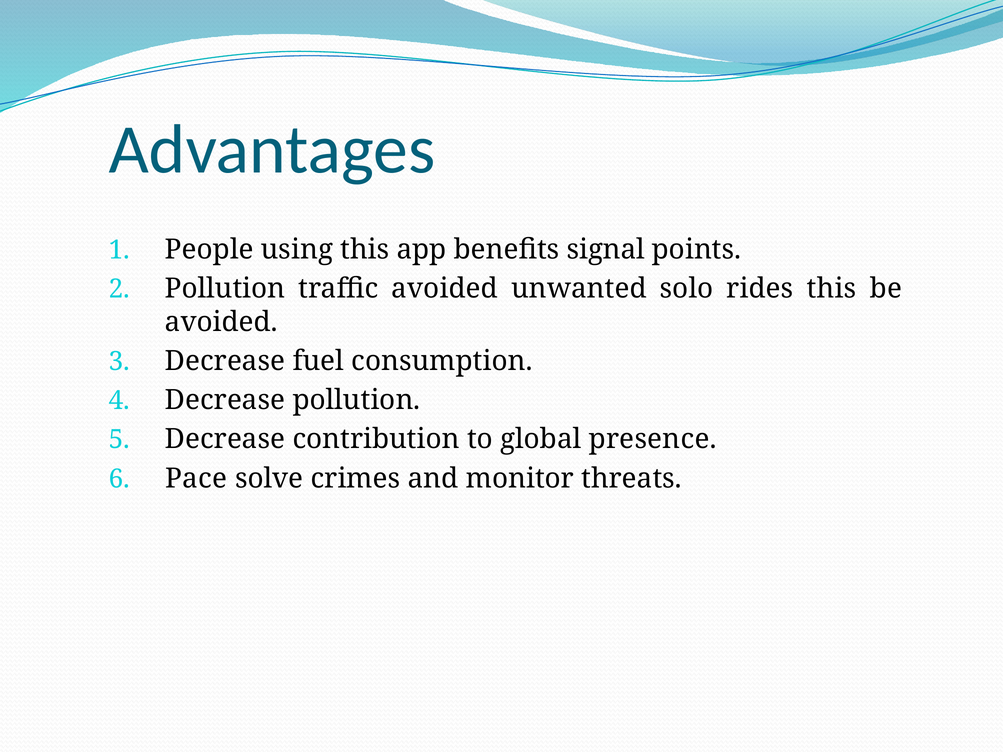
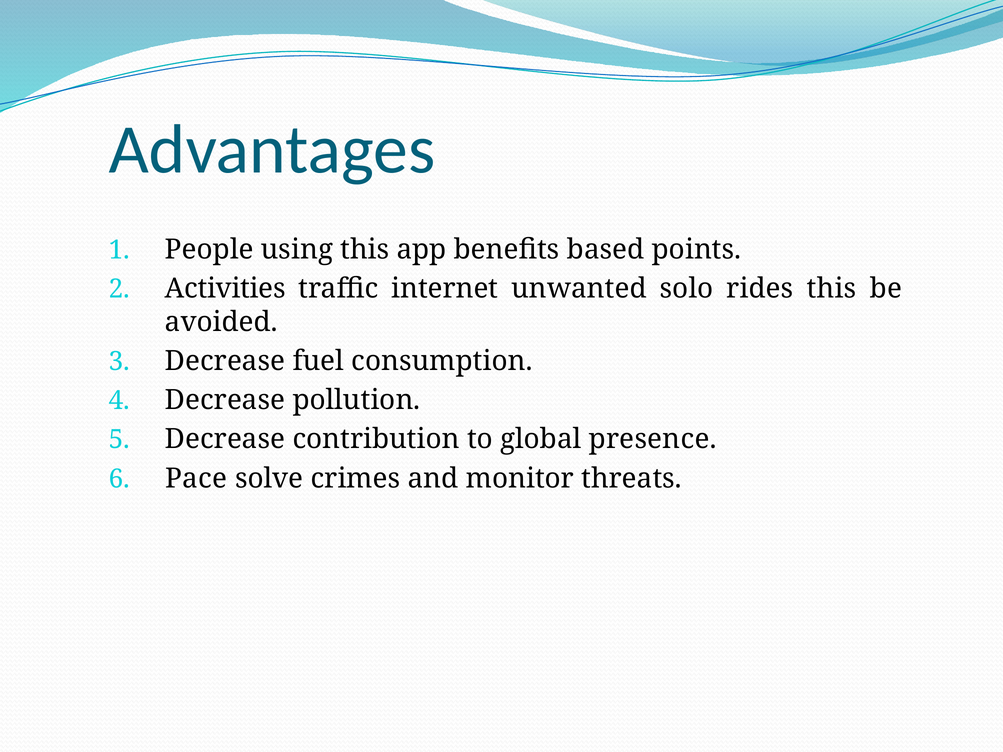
signal: signal -> based
Pollution at (225, 289): Pollution -> Activities
traffic avoided: avoided -> internet
